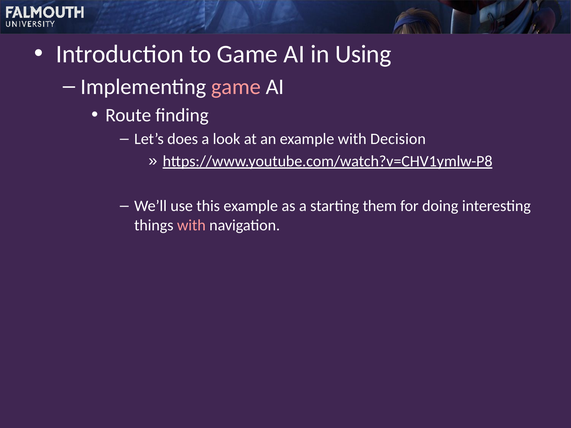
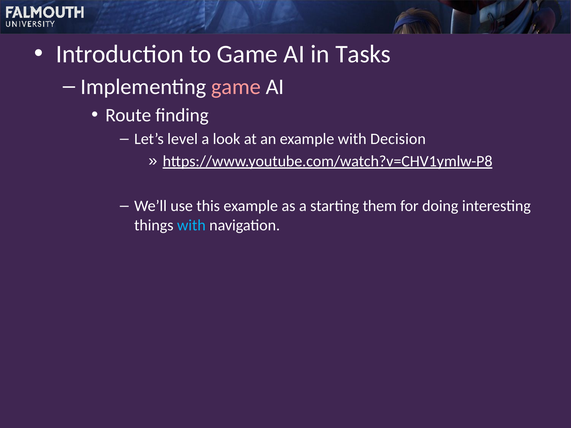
Using: Using -> Tasks
does: does -> level
with at (191, 225) colour: pink -> light blue
